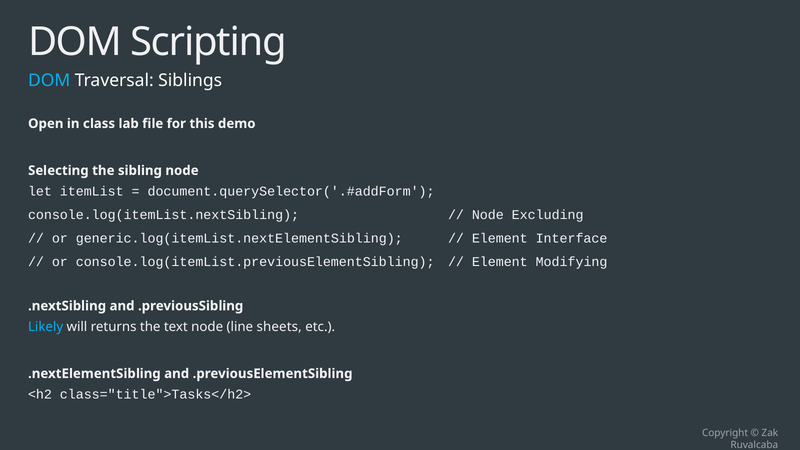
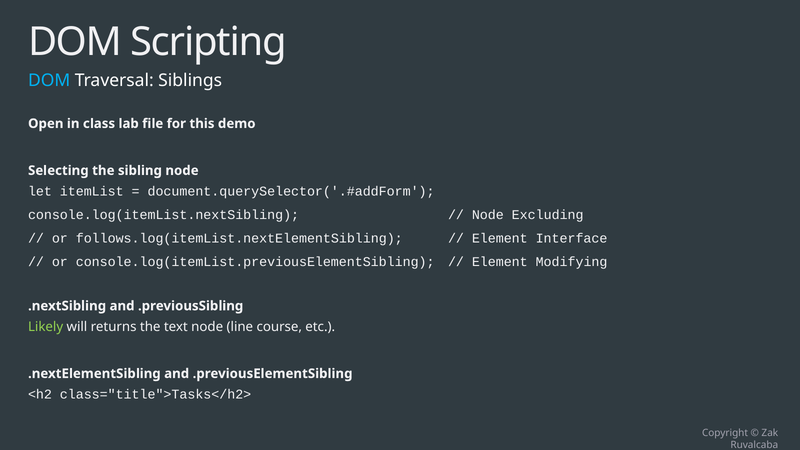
generic.log(itemList.nextElementSibling: generic.log(itemList.nextElementSibling -> follows.log(itemList.nextElementSibling
Likely colour: light blue -> light green
sheets: sheets -> course
